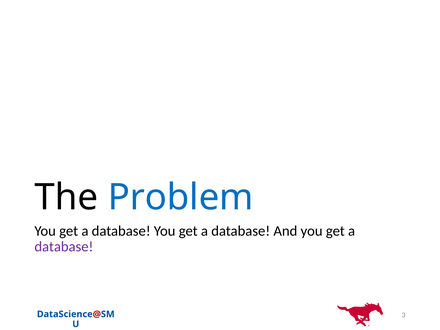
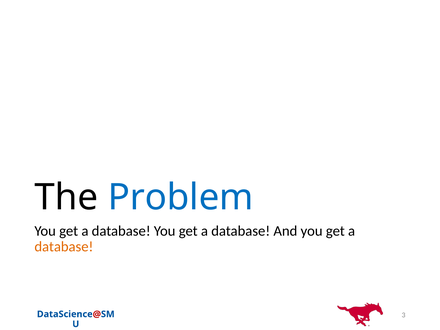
database at (64, 247) colour: purple -> orange
